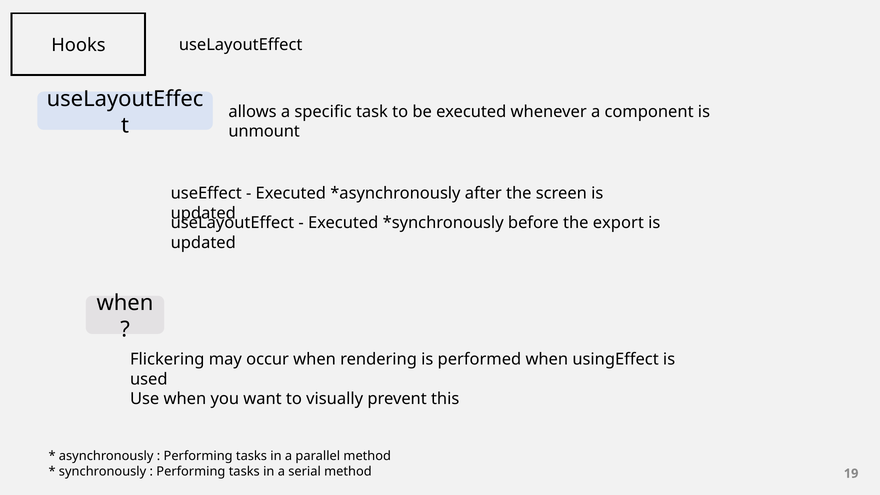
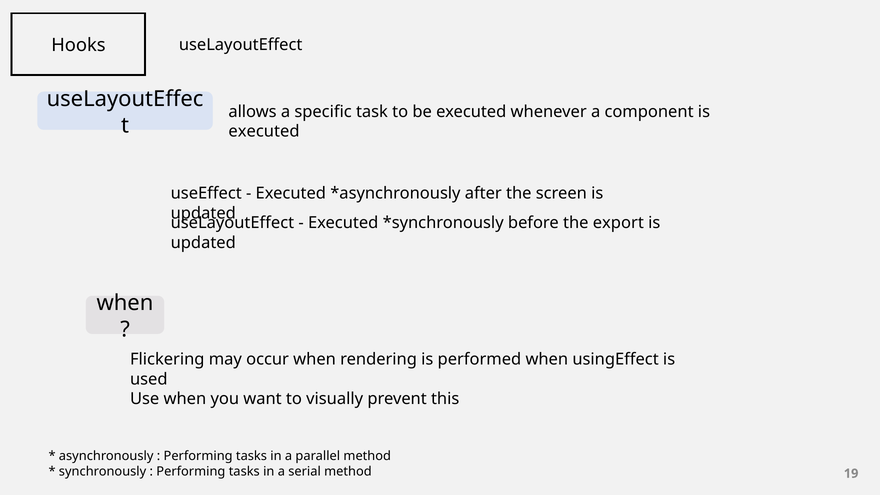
unmount at (264, 131): unmount -> executed
